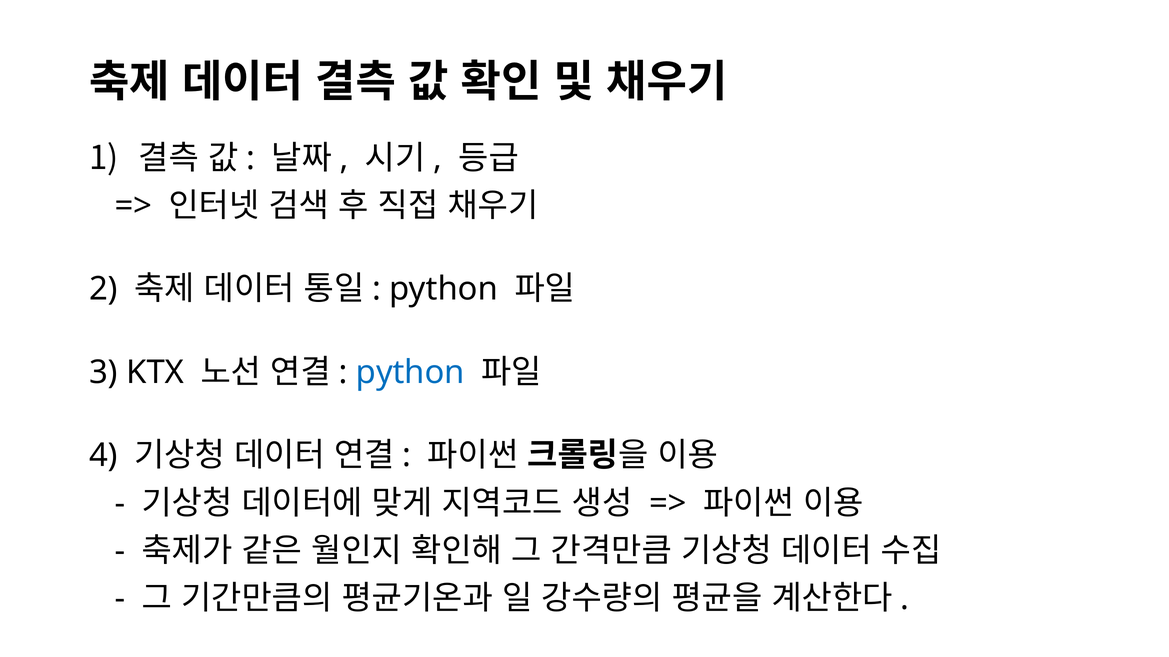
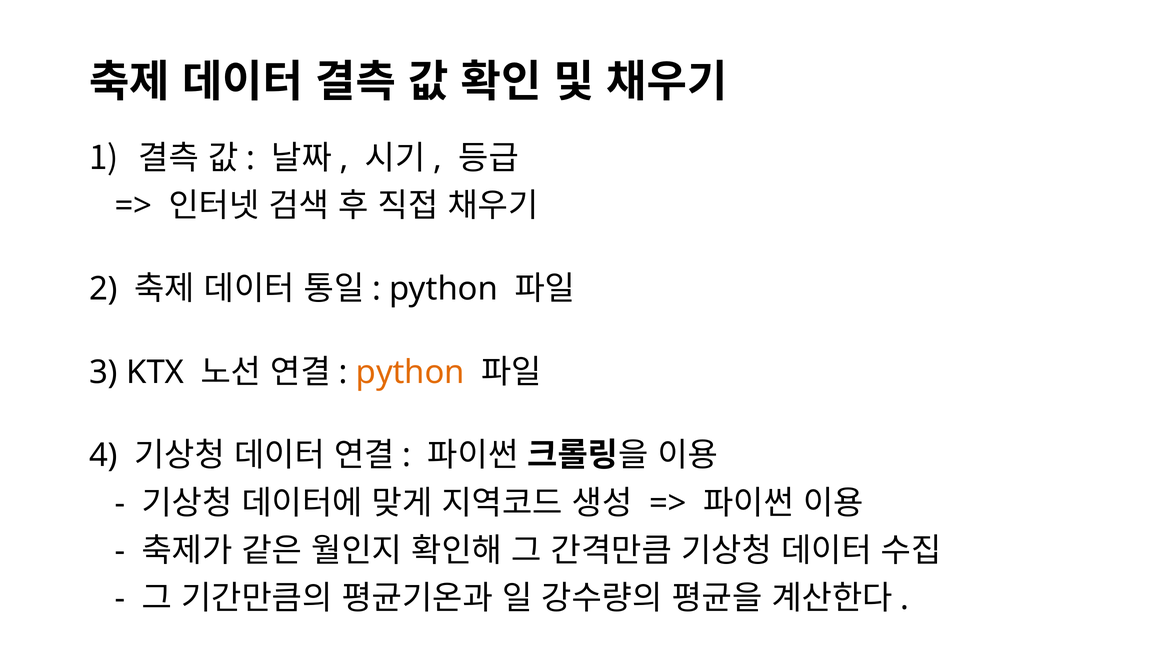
python at (410, 373) colour: blue -> orange
